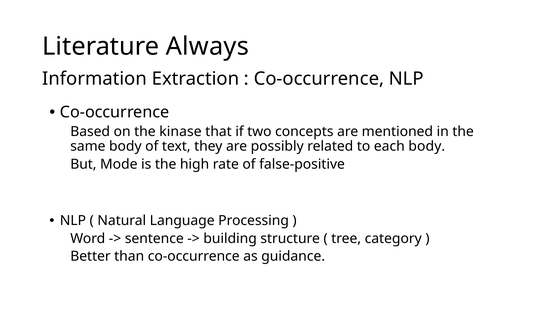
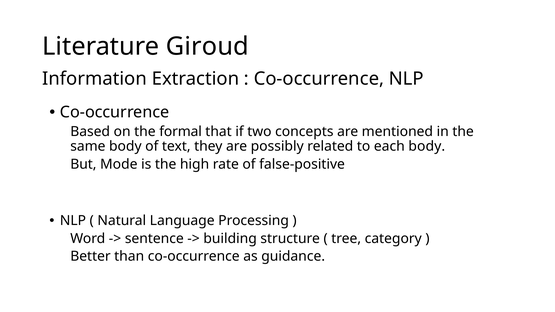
Always: Always -> Giroud
kinase: kinase -> formal
